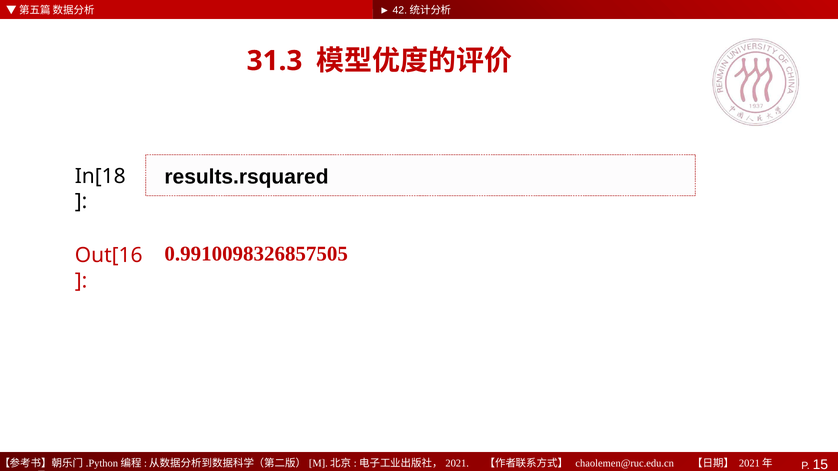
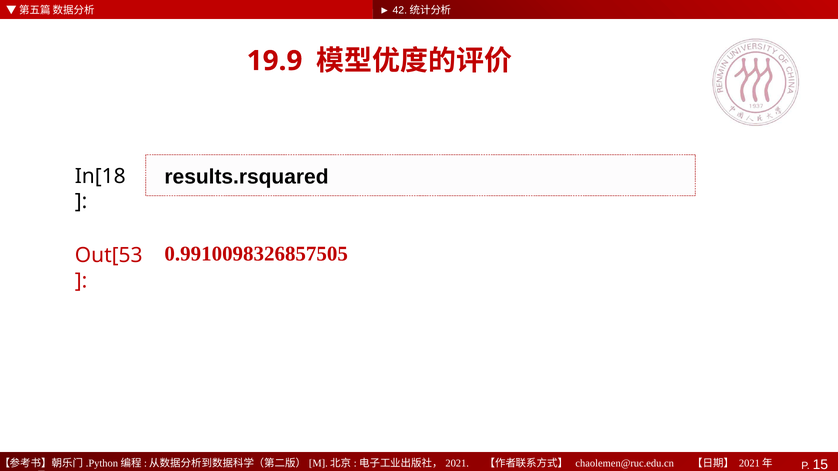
31.3: 31.3 -> 19.9
Out[16: Out[16 -> Out[53
